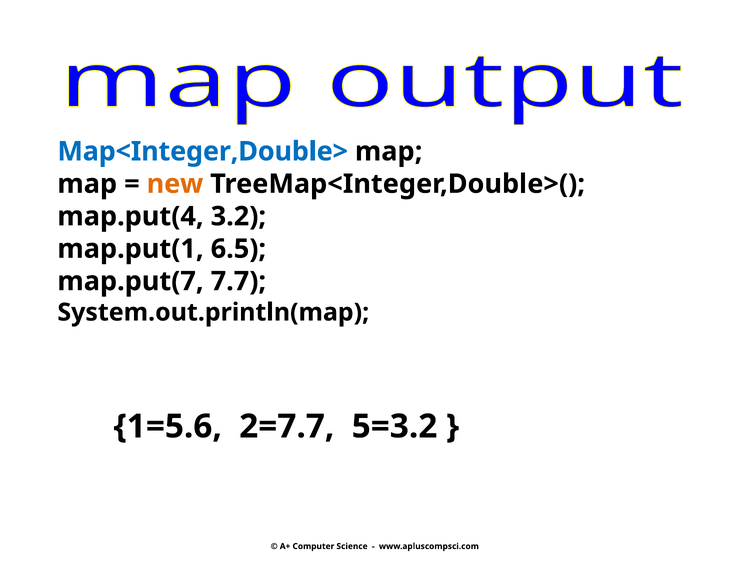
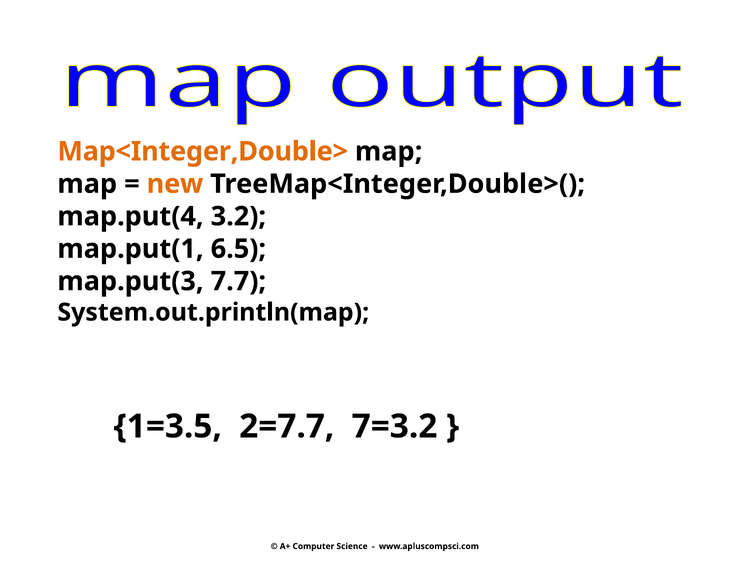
Map<Integer,Double> colour: blue -> orange
map.put(7: map.put(7 -> map.put(3
1=5.6: 1=5.6 -> 1=3.5
5=3.2: 5=3.2 -> 7=3.2
